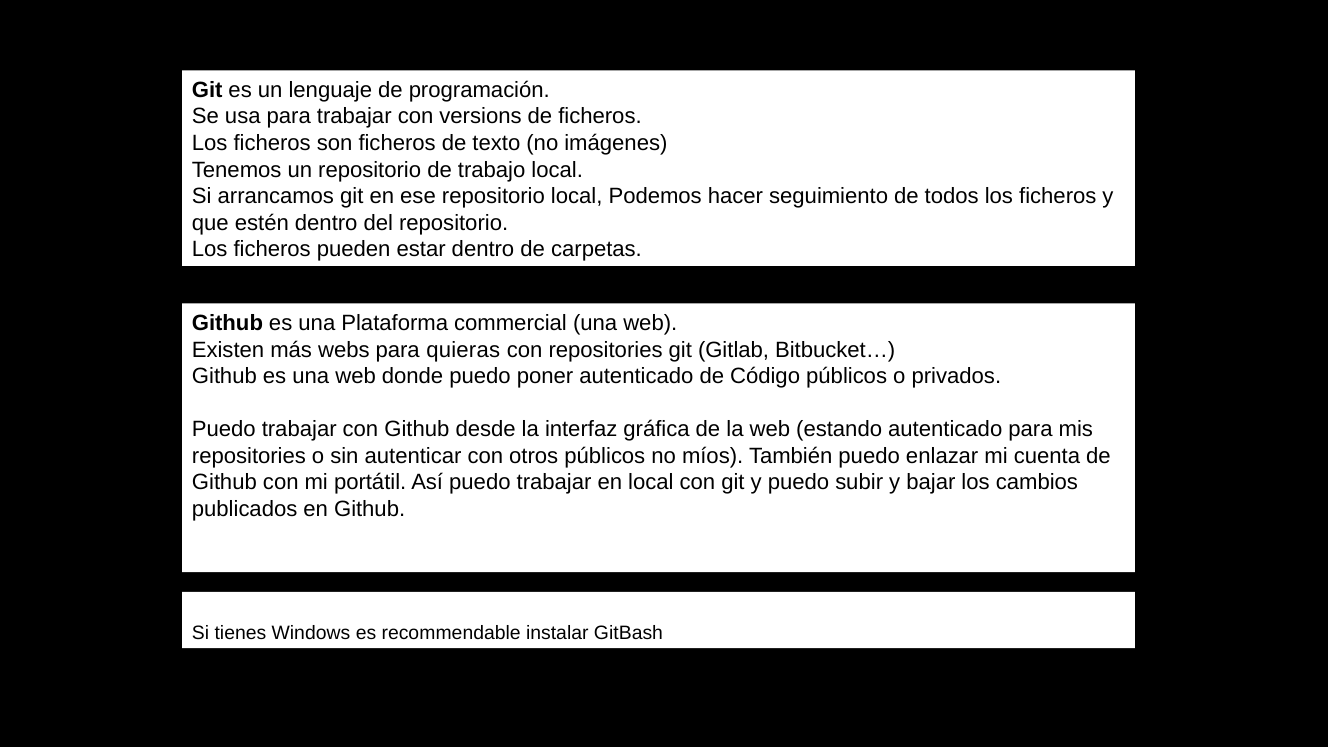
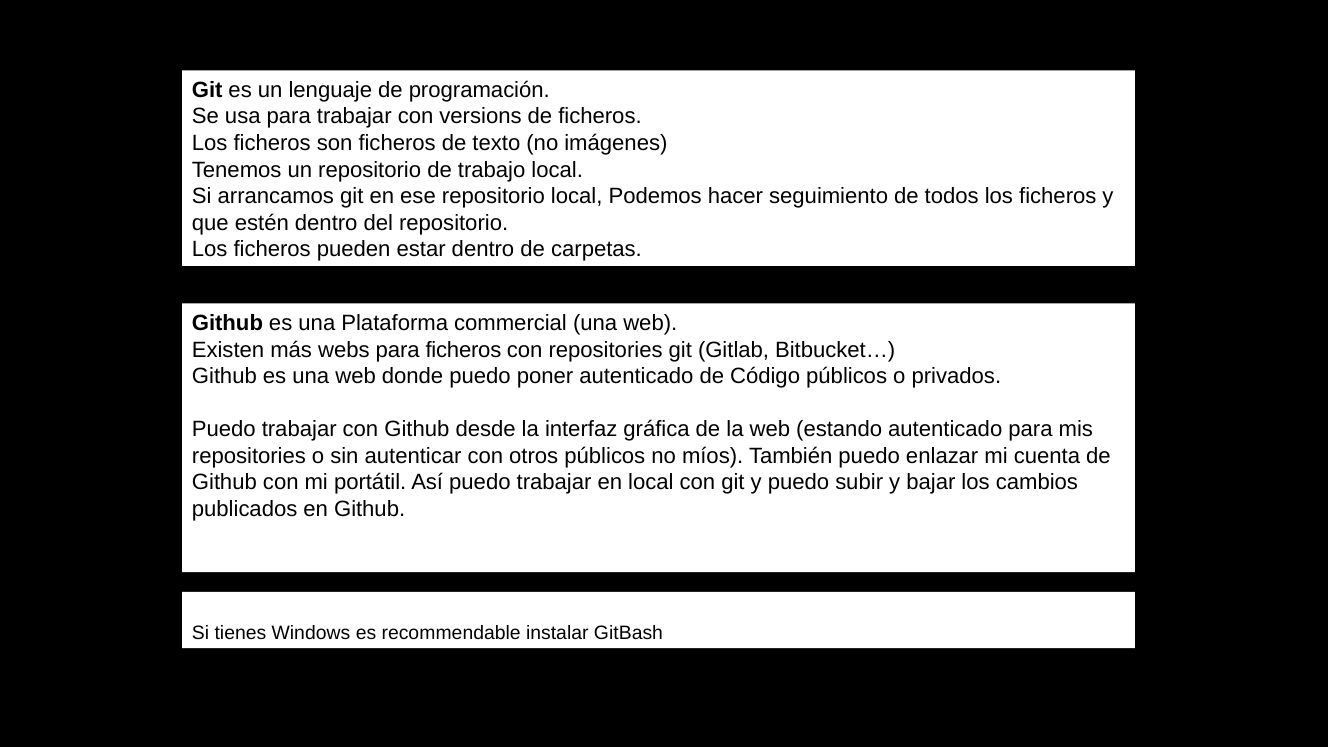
para quieras: quieras -> ficheros
